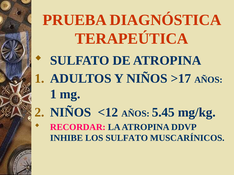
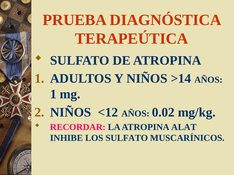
>17: >17 -> >14
5.45: 5.45 -> 0.02
DDVP: DDVP -> ALAT
